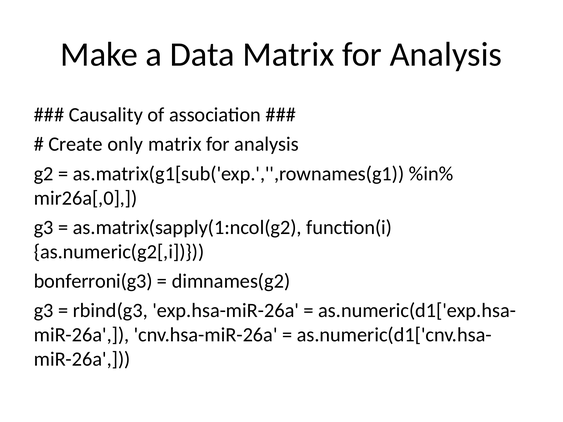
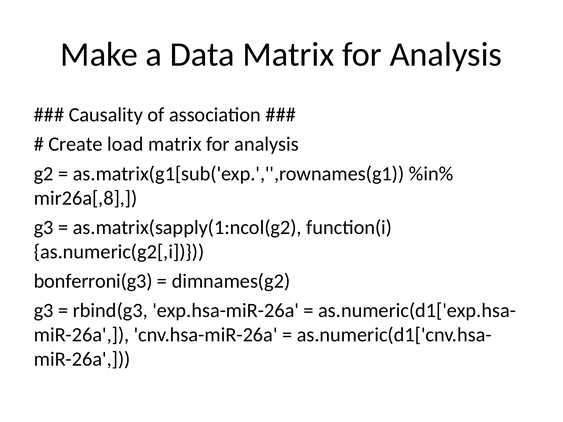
only: only -> load
mir26a[,0: mir26a[,0 -> mir26a[,8
